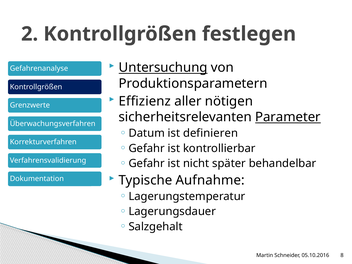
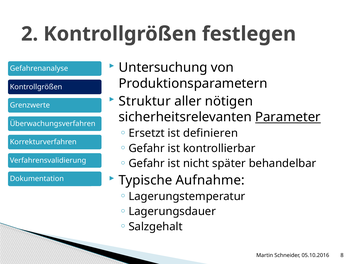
Untersuchung underline: present -> none
Effizienz: Effizienz -> Struktur
Datum: Datum -> Ersetzt
